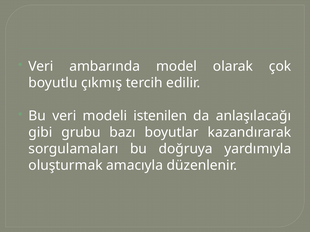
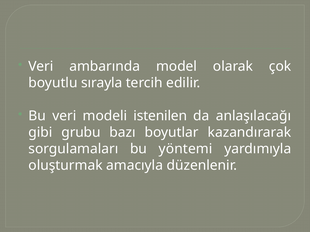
çıkmış: çıkmış -> sırayla
doğruya: doğruya -> yöntemi
